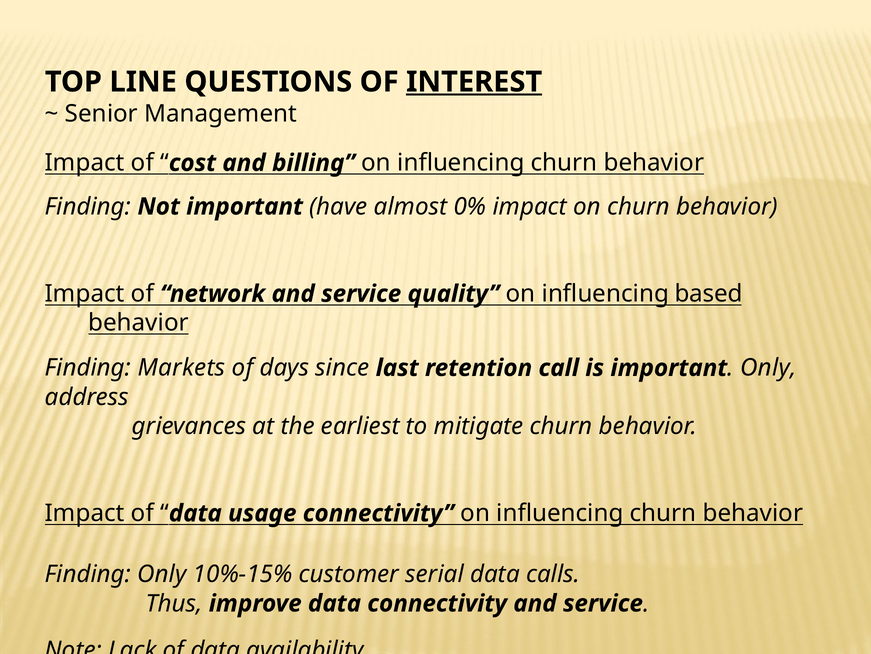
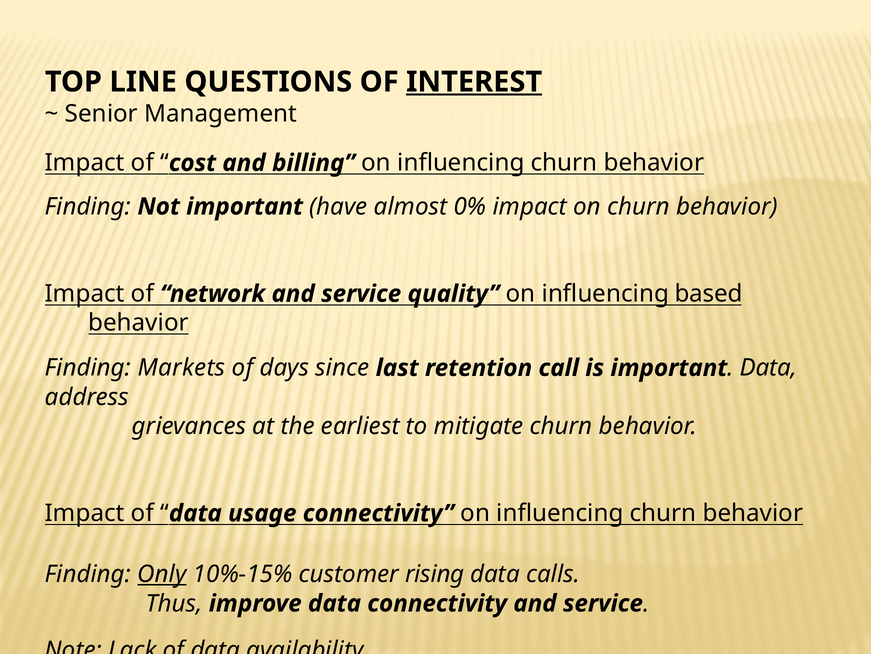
Only at (768, 368): Only -> Data
Only at (162, 574) underline: none -> present
serial: serial -> rising
